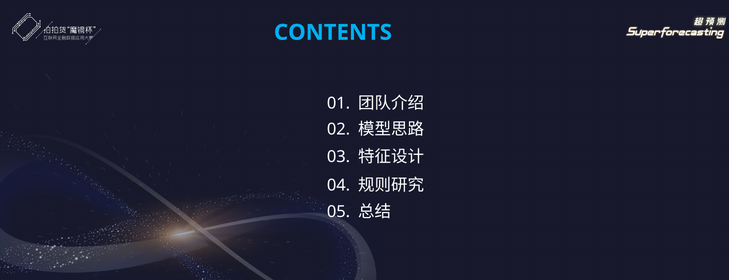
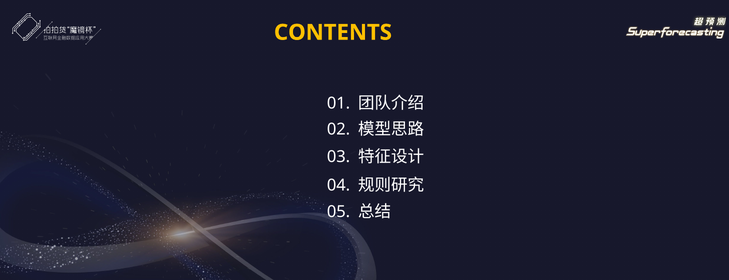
CONTENTS colour: light blue -> yellow
